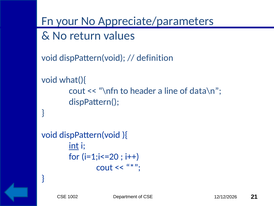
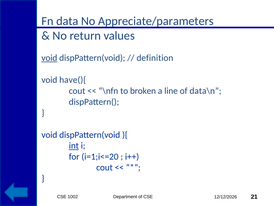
your: your -> data
void at (49, 58) underline: none -> present
what(){: what(){ -> have(){
header: header -> broken
